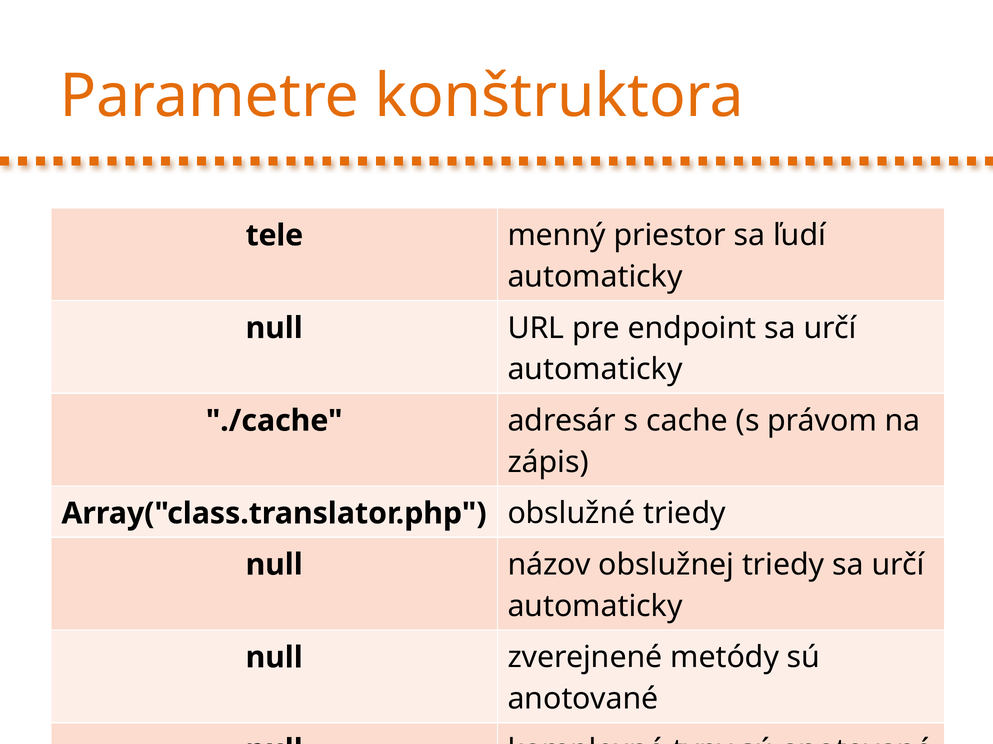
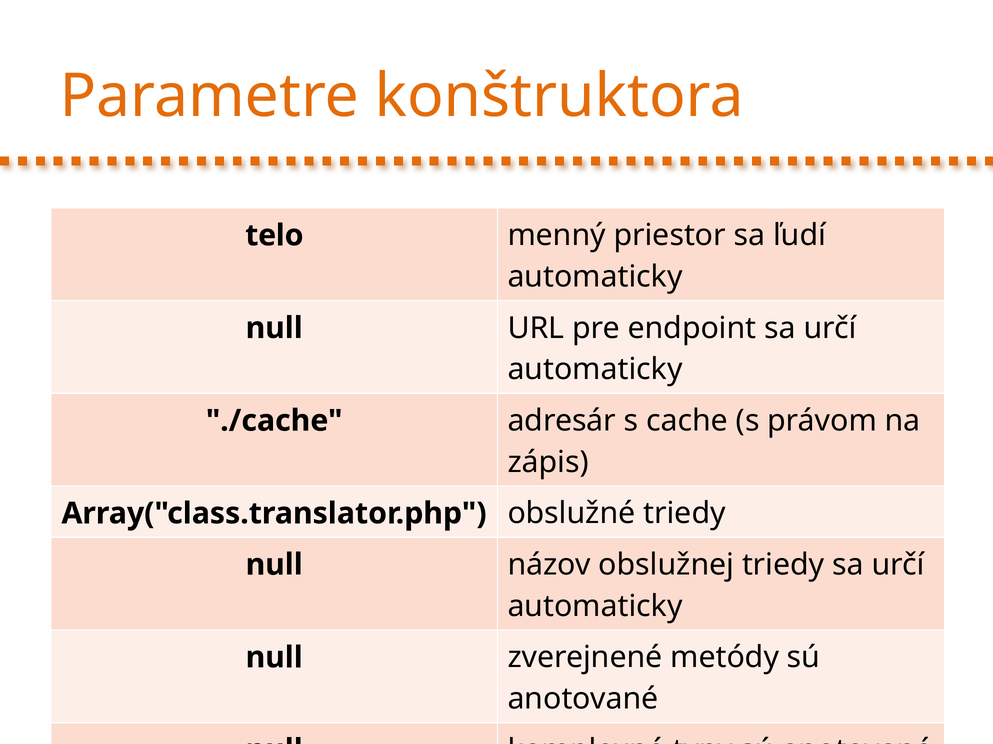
tele: tele -> telo
